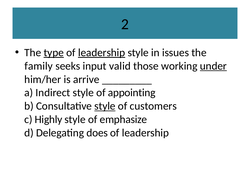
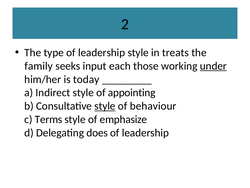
type underline: present -> none
leadership at (102, 52) underline: present -> none
issues: issues -> treats
valid: valid -> each
arrive: arrive -> today
customers: customers -> behaviour
Highly: Highly -> Terms
